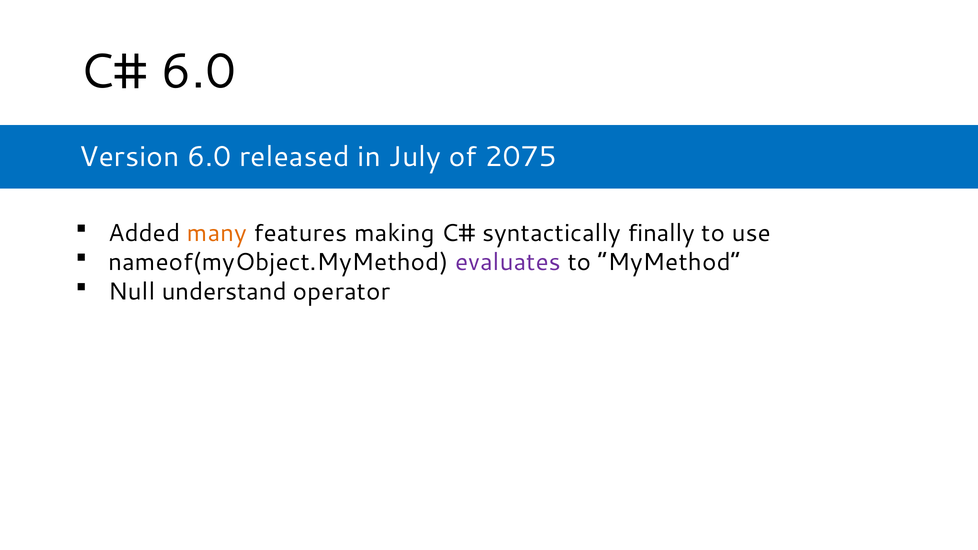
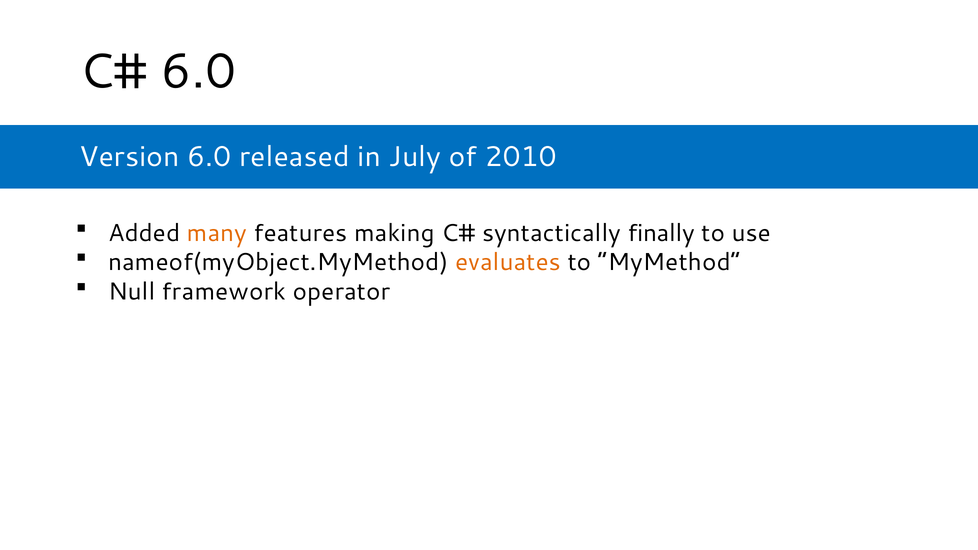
2075: 2075 -> 2010
evaluates colour: purple -> orange
understand: understand -> framework
